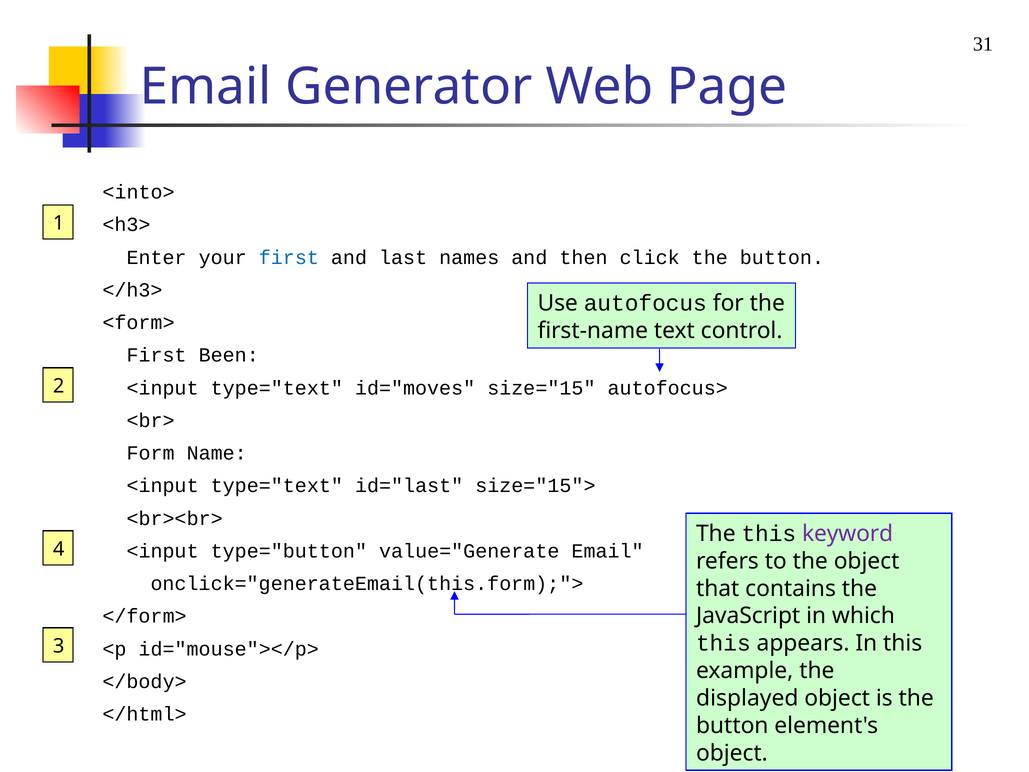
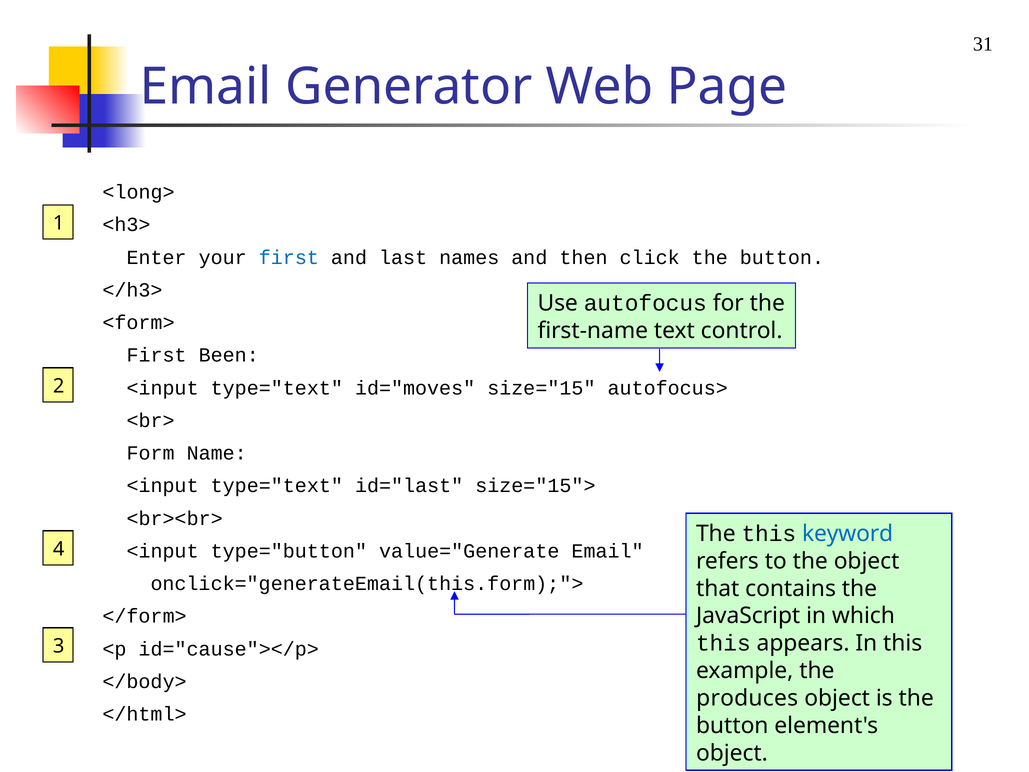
<into>: <into> -> <long>
keyword colour: purple -> blue
id="mouse"></p>: id="mouse"></p> -> id="cause"></p>
displayed: displayed -> produces
